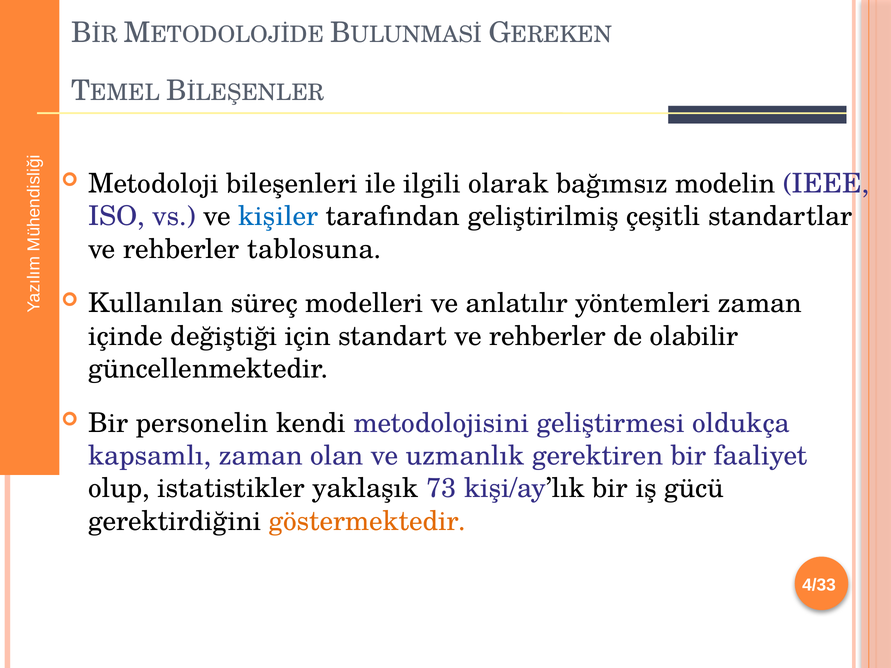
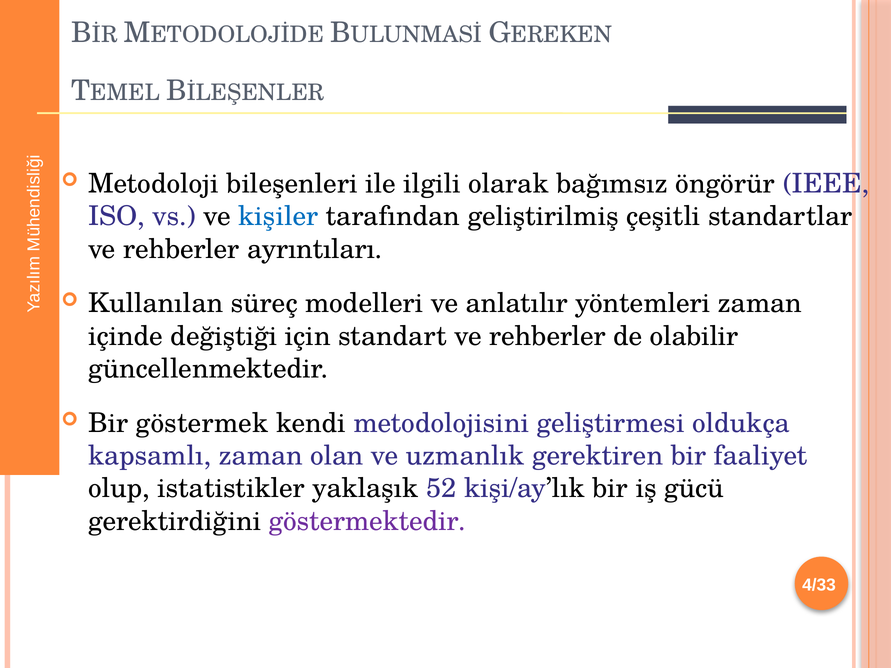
modelin: modelin -> öngörür
tablosuna: tablosuna -> ayrıntıları
personelin: personelin -> göstermek
73: 73 -> 52
göstermektedir colour: orange -> purple
